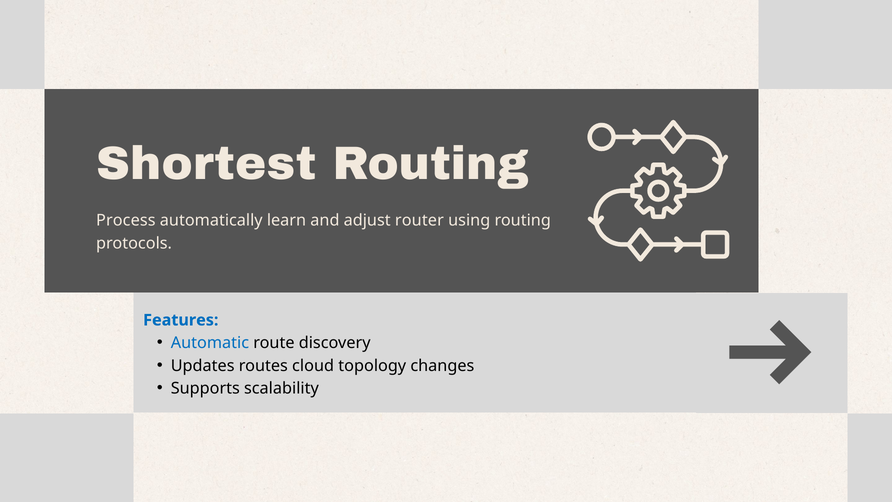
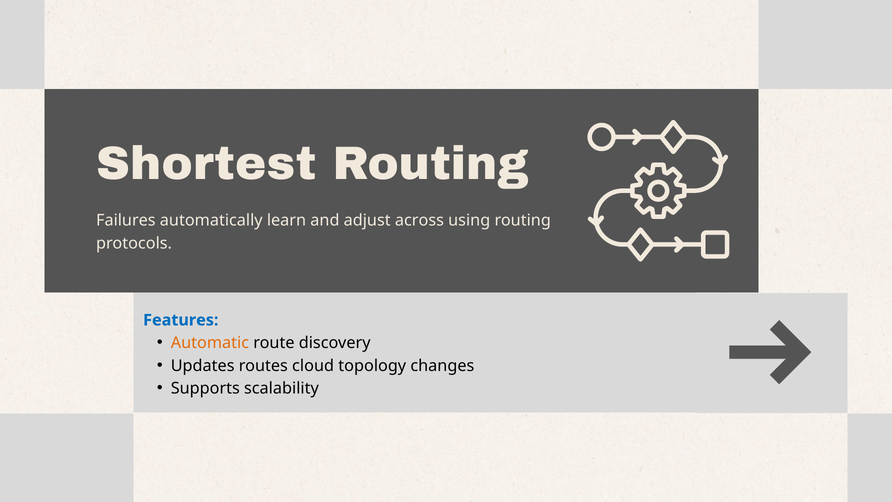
Process: Process -> Failures
router: router -> across
Automatic colour: blue -> orange
